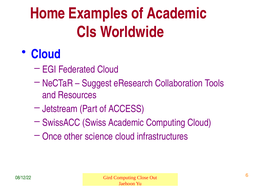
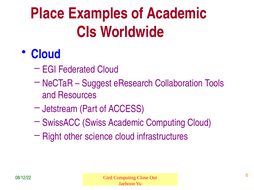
Home: Home -> Place
Once: Once -> Right
